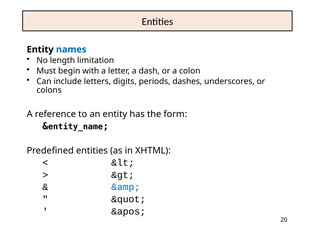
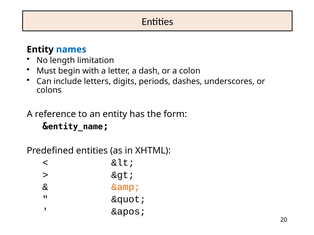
&amp colour: blue -> orange
